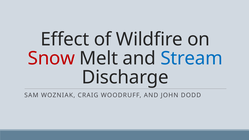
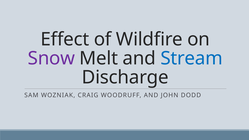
Snow colour: red -> purple
